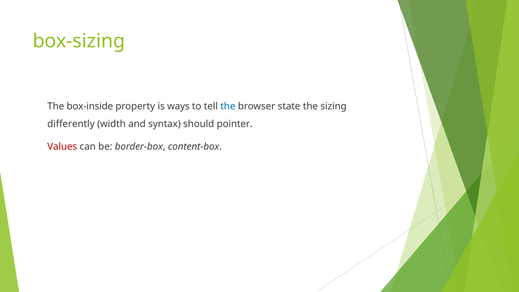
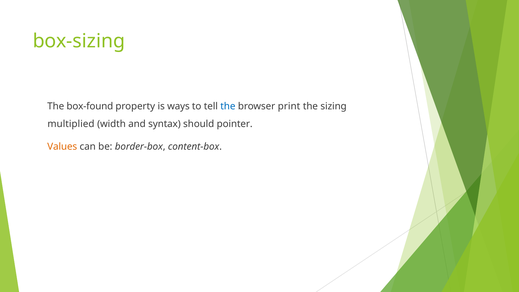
box-inside: box-inside -> box-found
state: state -> print
differently: differently -> multiplied
Values colour: red -> orange
